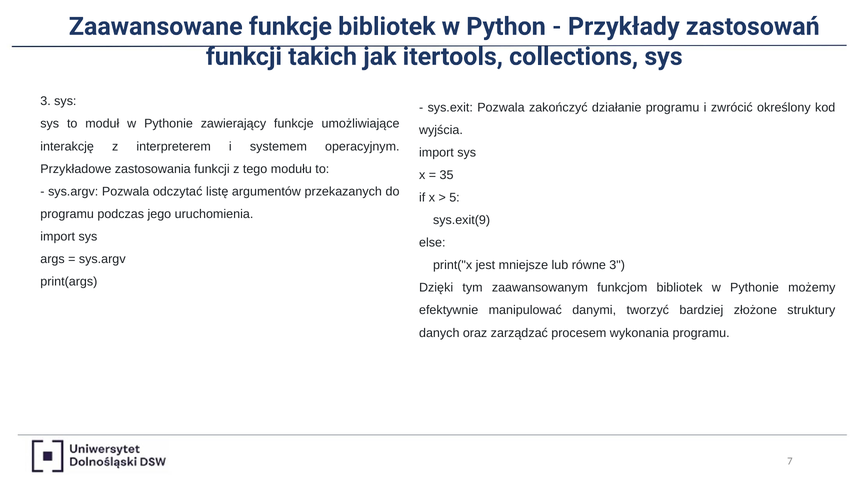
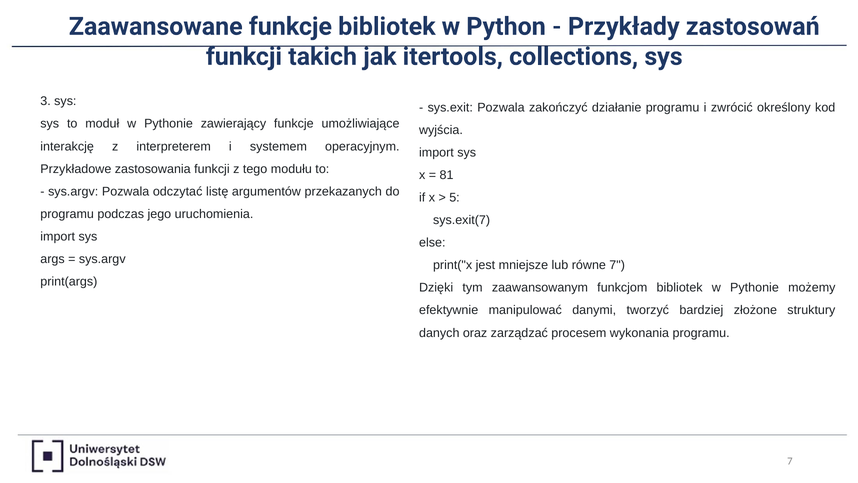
35: 35 -> 81
sys.exit(9: sys.exit(9 -> sys.exit(7
równe 3: 3 -> 7
